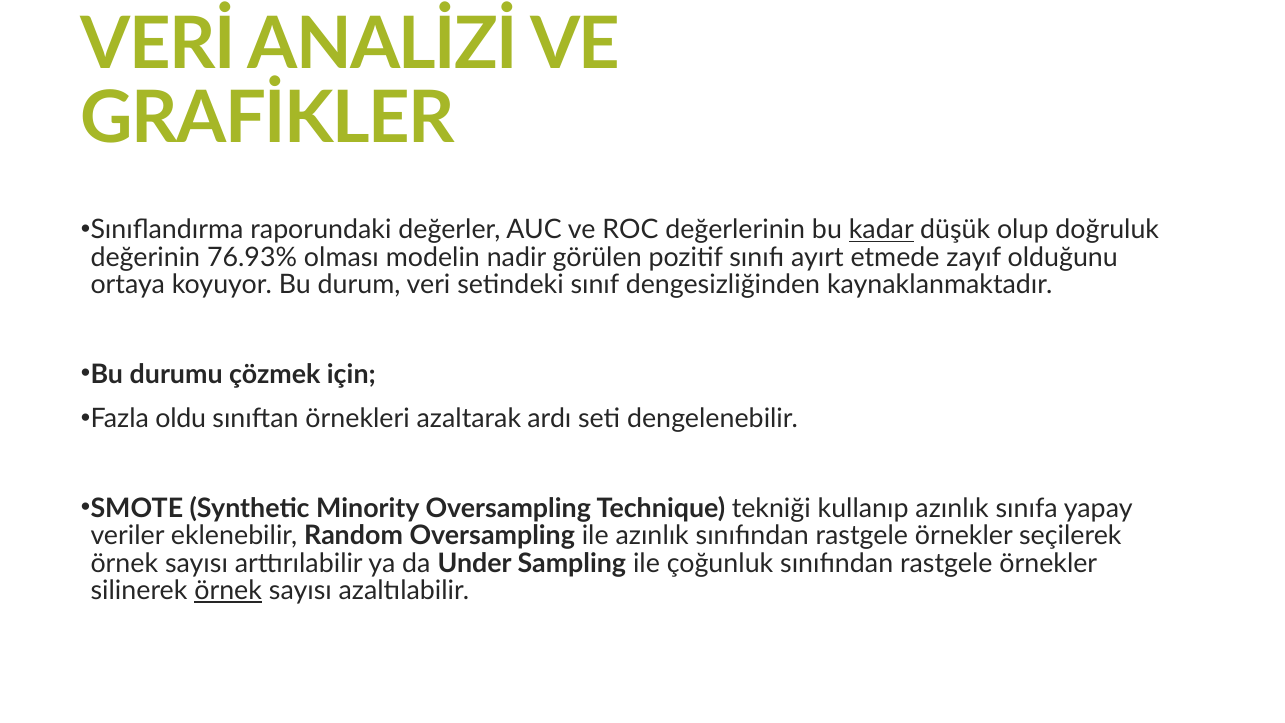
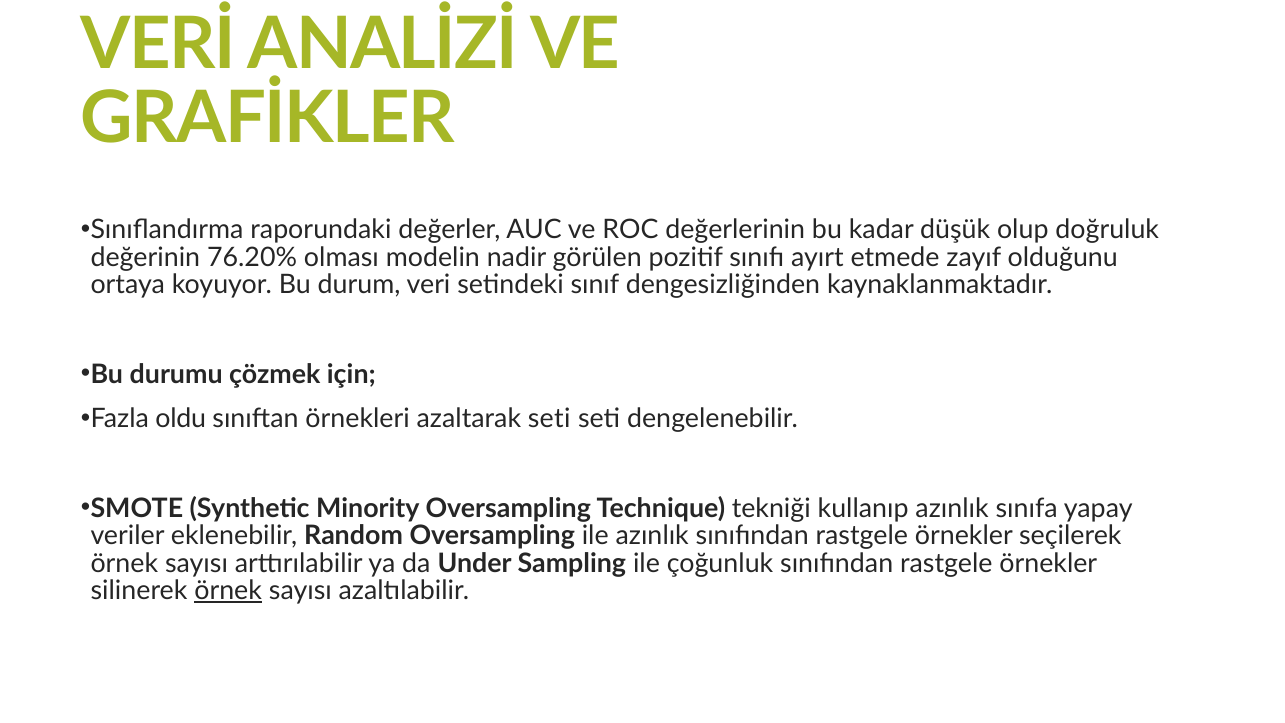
kadar underline: present -> none
76.93%: 76.93% -> 76.20%
azaltarak ardı: ardı -> seti
